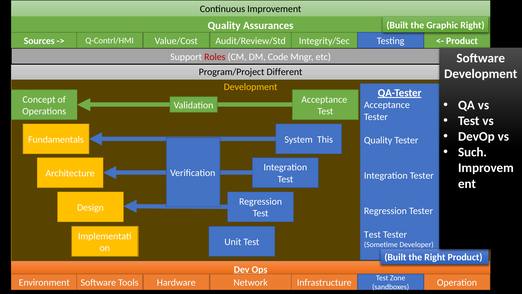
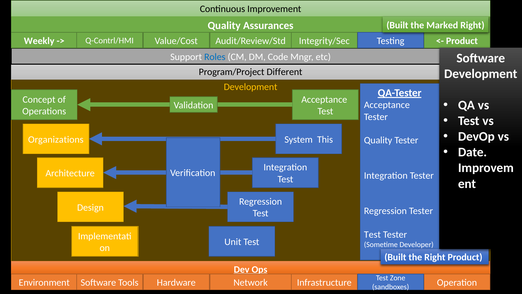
Graphic: Graphic -> Marked
Sources: Sources -> Weekly
Roles colour: red -> blue
Fundamentals: Fundamentals -> Organizations
Such: Such -> Date
